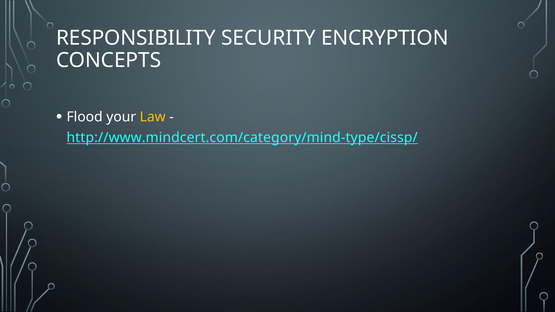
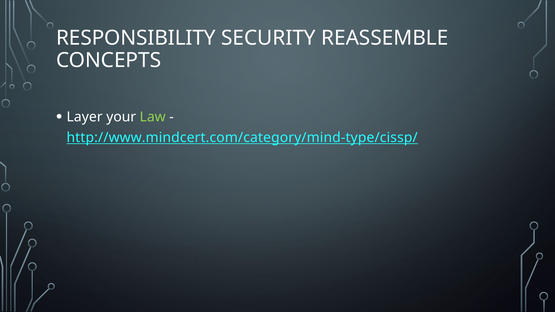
ENCRYPTION: ENCRYPTION -> REASSEMBLE
Flood: Flood -> Layer
Law colour: yellow -> light green
